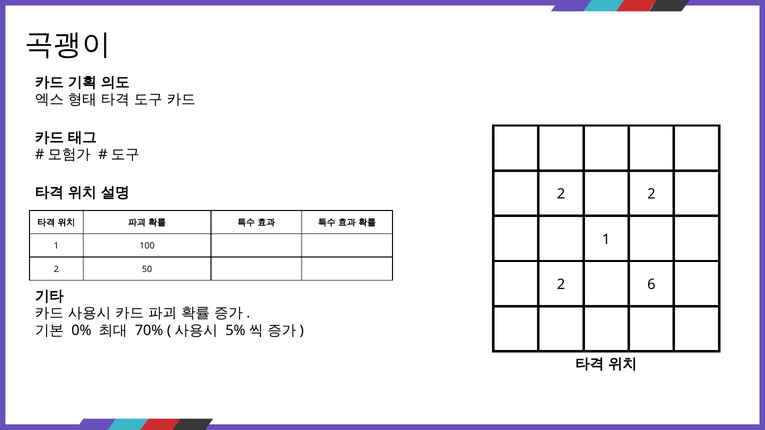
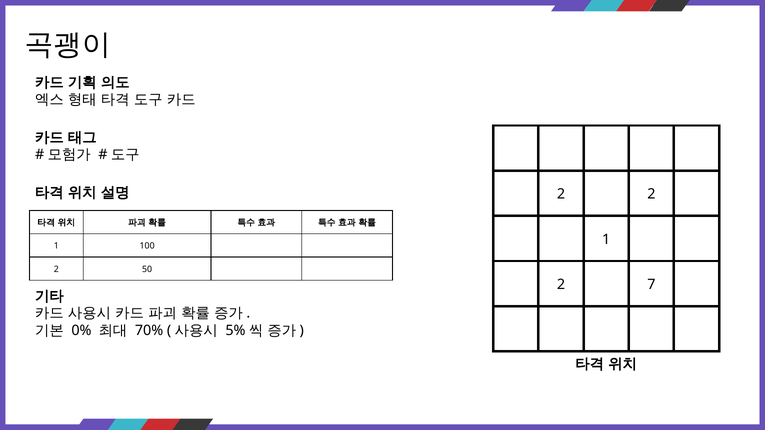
6: 6 -> 7
